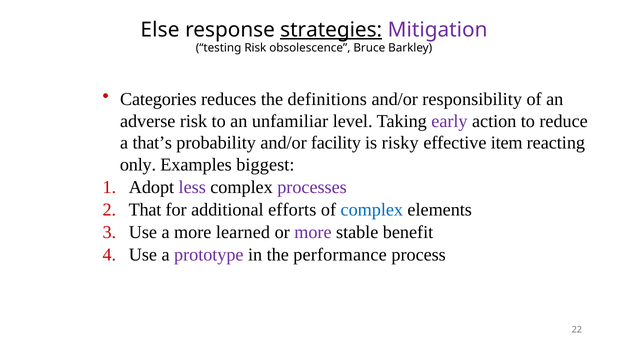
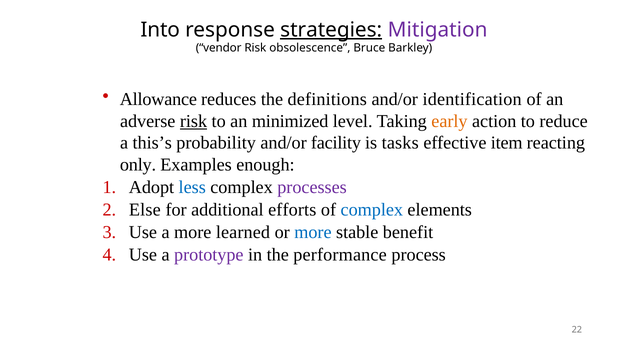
Else: Else -> Into
testing: testing -> vendor
Categories: Categories -> Allowance
responsibility: responsibility -> identification
risk at (193, 121) underline: none -> present
unfamiliar: unfamiliar -> minimized
early colour: purple -> orange
that’s: that’s -> this’s
risky: risky -> tasks
biggest: biggest -> enough
less colour: purple -> blue
That: That -> Else
more at (313, 232) colour: purple -> blue
